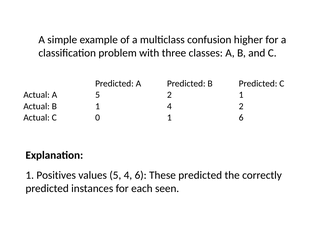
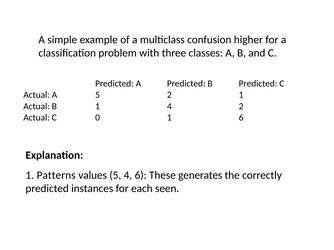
Positives: Positives -> Patterns
These predicted: predicted -> generates
